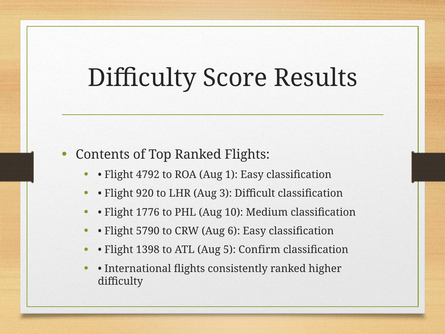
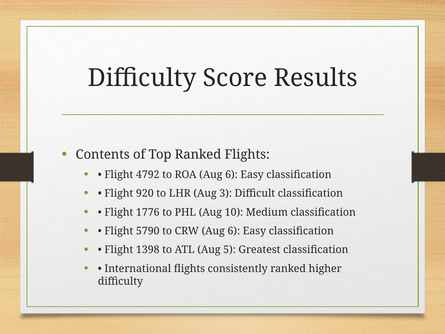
ROA Aug 1: 1 -> 6
Confirm: Confirm -> Greatest
